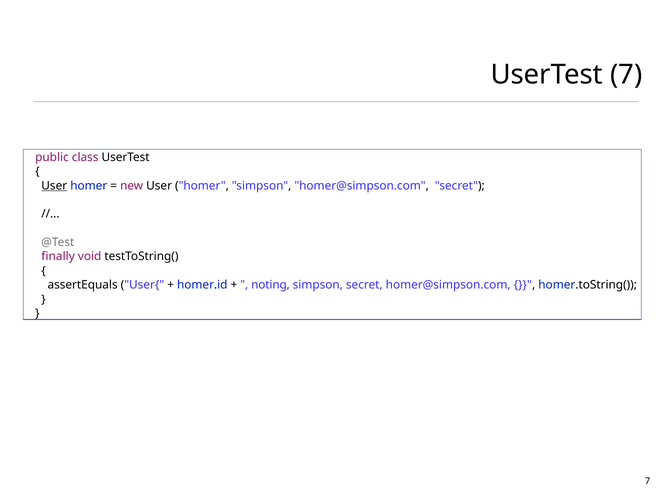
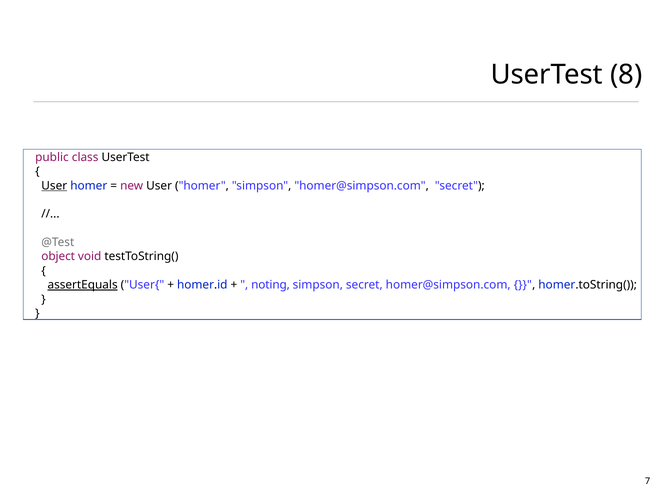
UserTest 7: 7 -> 8
finally: finally -> object
assertEquals underline: none -> present
